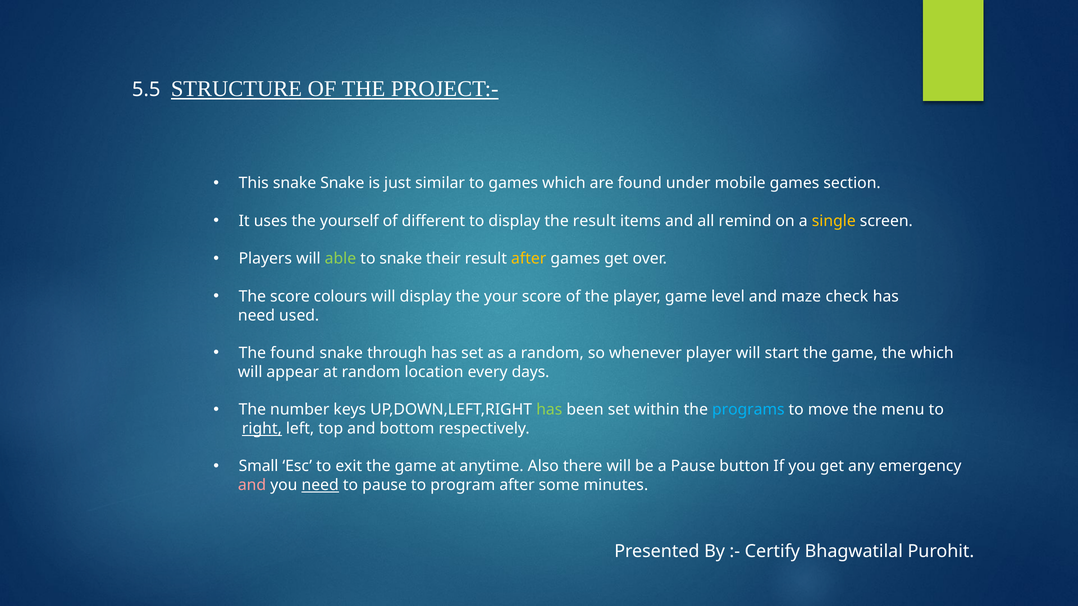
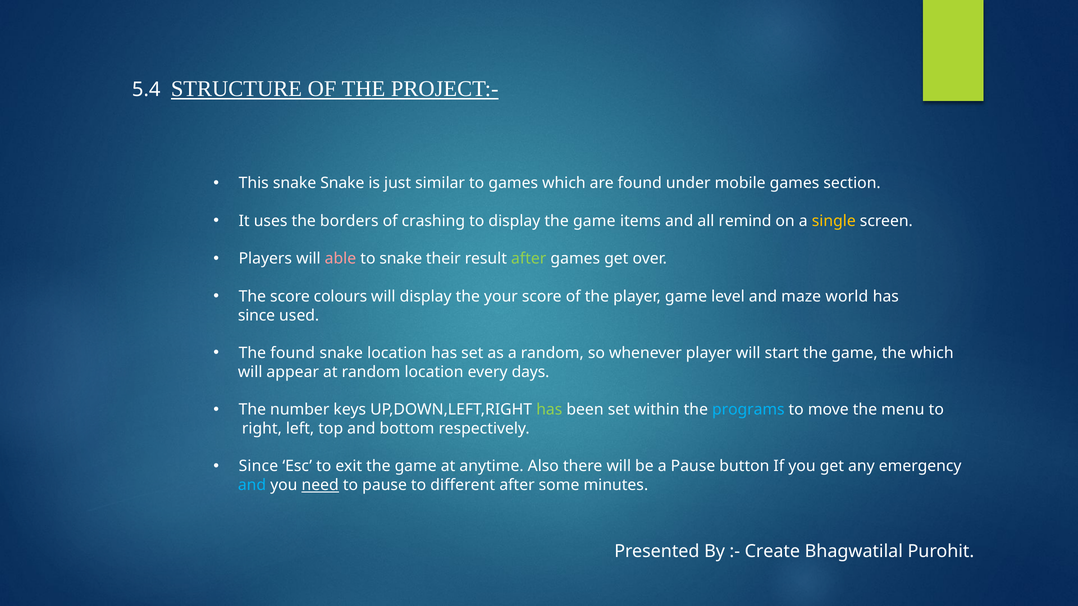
5.5: 5.5 -> 5.4
yourself: yourself -> borders
different: different -> crashing
display the result: result -> game
able colour: light green -> pink
after at (529, 259) colour: yellow -> light green
check: check -> world
need at (256, 316): need -> since
snake through: through -> location
right underline: present -> none
Small at (259, 467): Small -> Since
and at (252, 485) colour: pink -> light blue
program: program -> different
Certify: Certify -> Create
